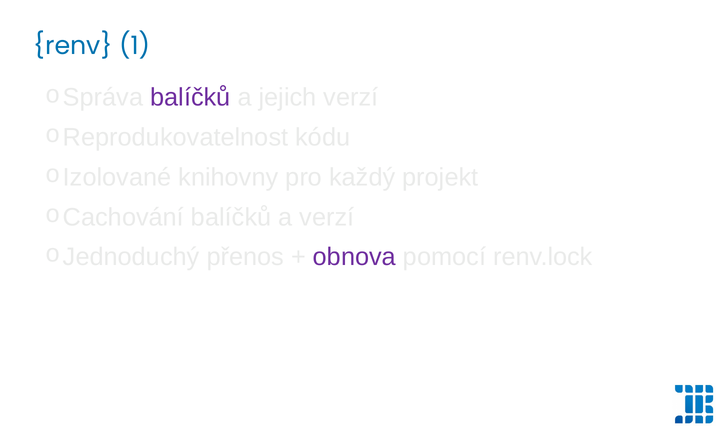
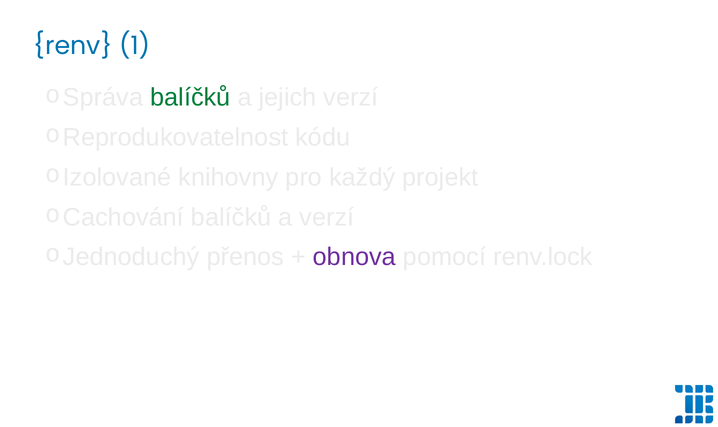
balíčků at (190, 98) colour: purple -> green
